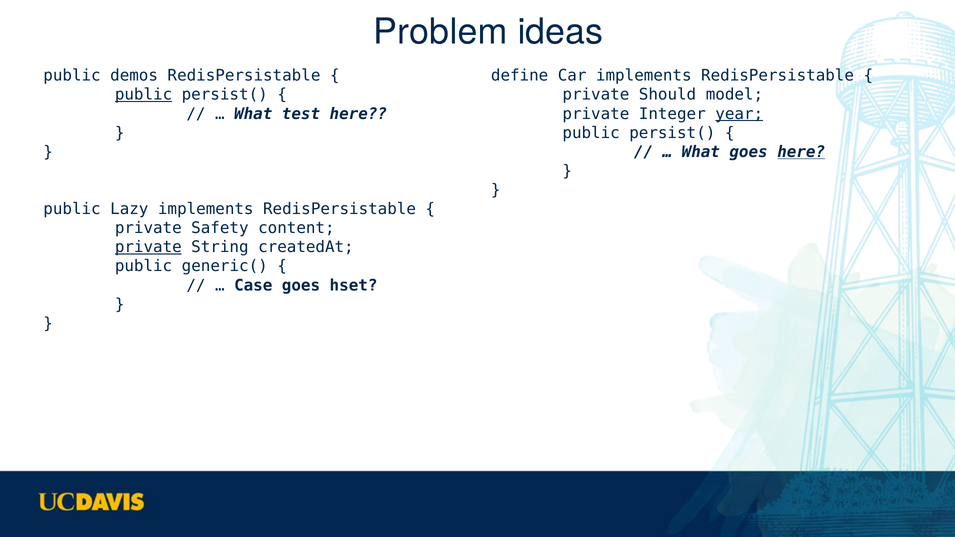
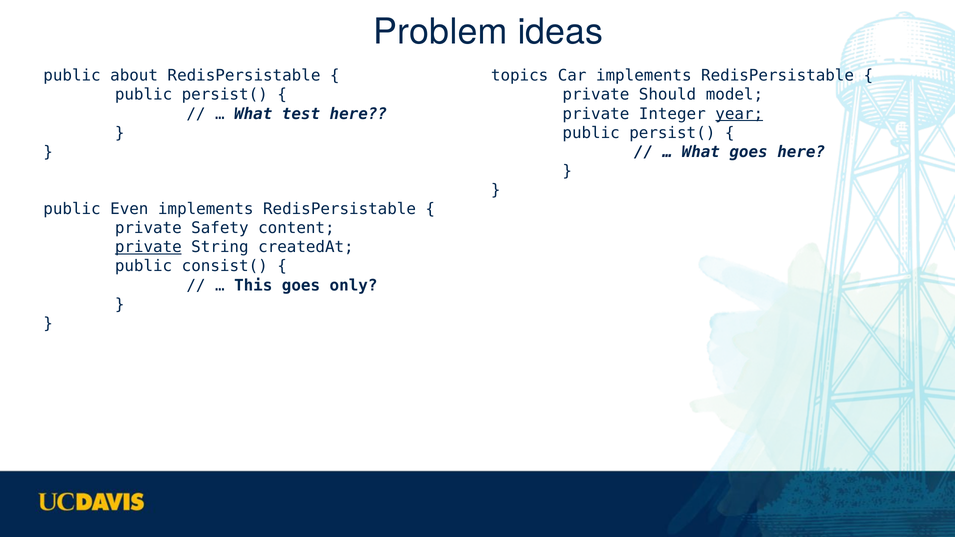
demos: demos -> about
define: define -> topics
public at (144, 95) underline: present -> none
here at (801, 152) underline: present -> none
Lazy: Lazy -> Even
generic(: generic( -> consist(
Case: Case -> This
hset: hset -> only
